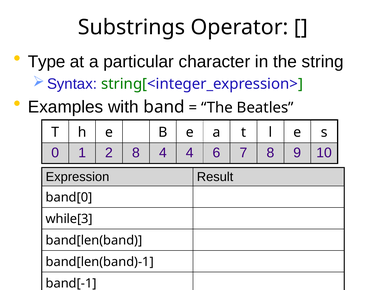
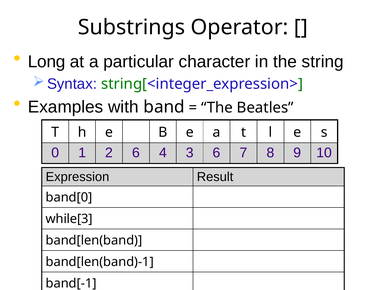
Type: Type -> Long
2 8: 8 -> 6
4 4: 4 -> 3
